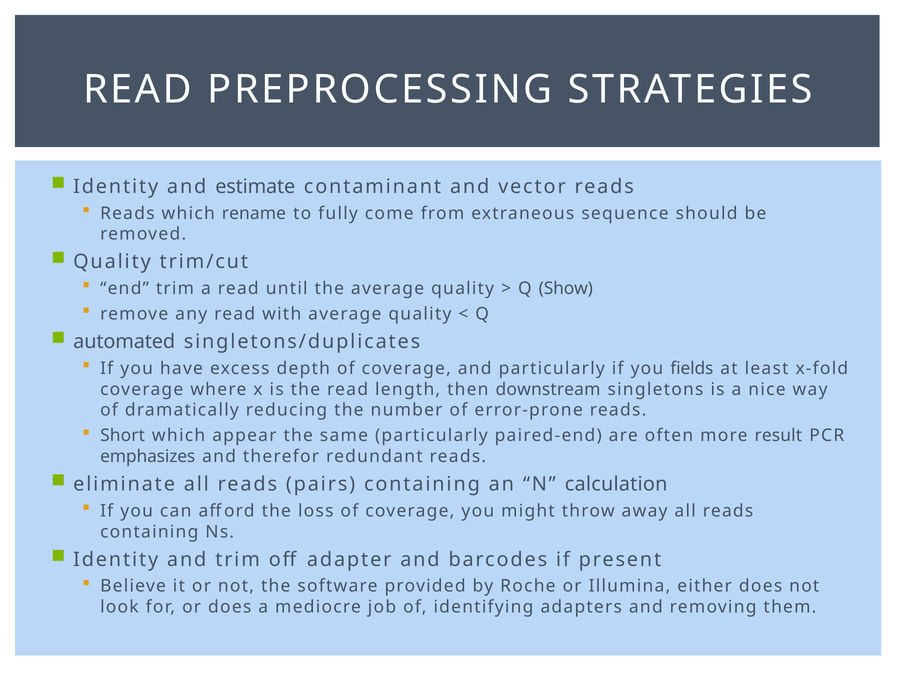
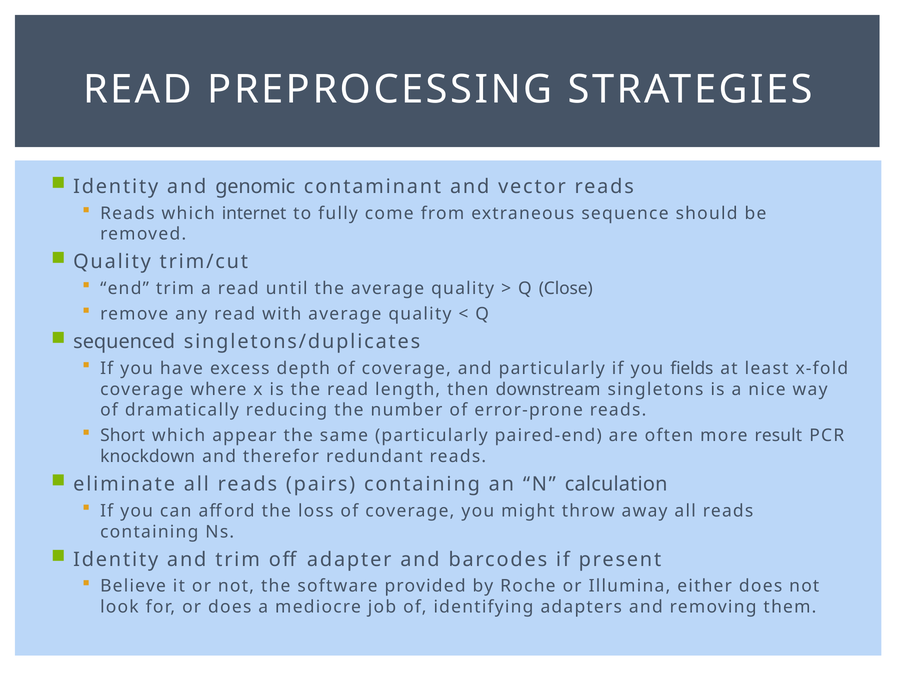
estimate: estimate -> genomic
rename: rename -> internet
Show: Show -> Close
automated: automated -> sequenced
emphasizes: emphasizes -> knockdown
